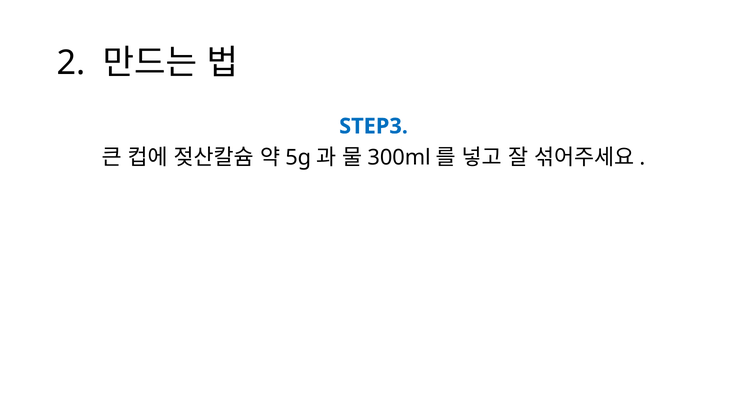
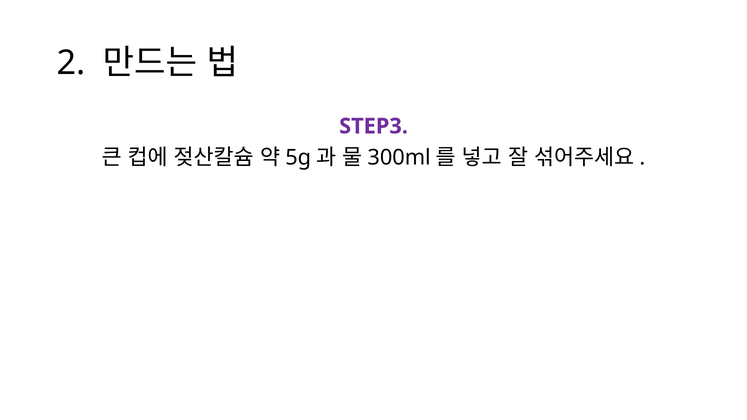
STEP3 colour: blue -> purple
